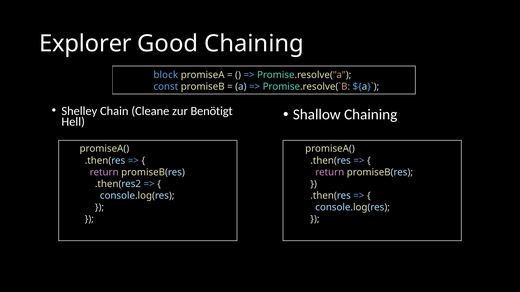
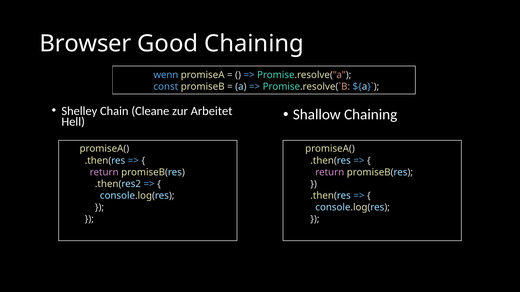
Explorer: Explorer -> Browser
block: block -> wenn
Benötigt: Benötigt -> Arbeitet
